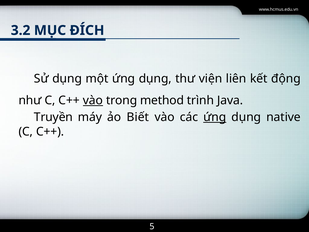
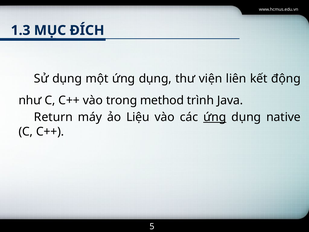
3.2: 3.2 -> 1.3
vào at (93, 100) underline: present -> none
Truyền: Truyền -> Return
Biết: Biết -> Liệu
